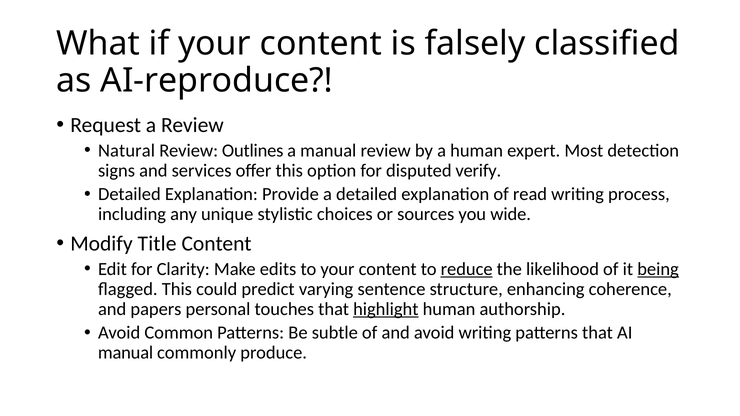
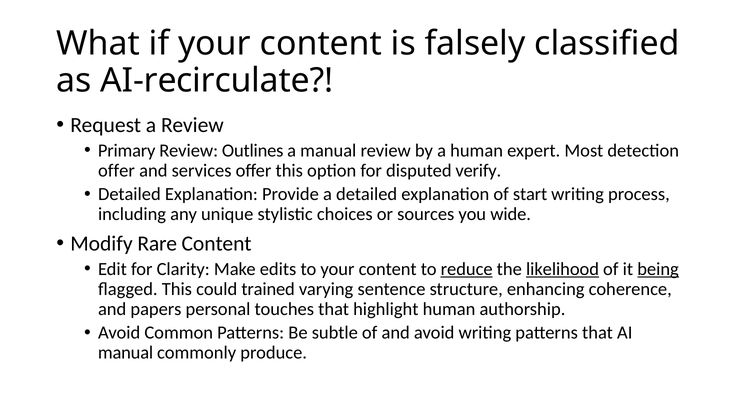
AI-reproduce: AI-reproduce -> AI-recirculate
Natural: Natural -> Primary
signs at (117, 171): signs -> offer
read: read -> start
Title: Title -> Rare
likelihood underline: none -> present
predict: predict -> trained
highlight underline: present -> none
